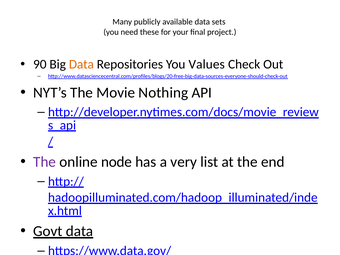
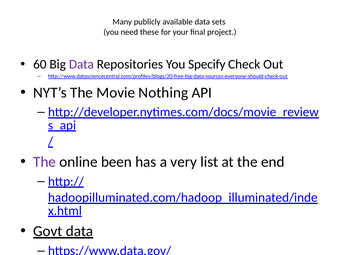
90: 90 -> 60
Data at (81, 64) colour: orange -> purple
Values: Values -> Specify
node: node -> been
